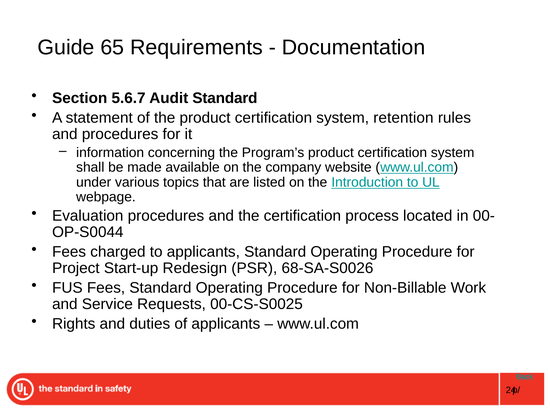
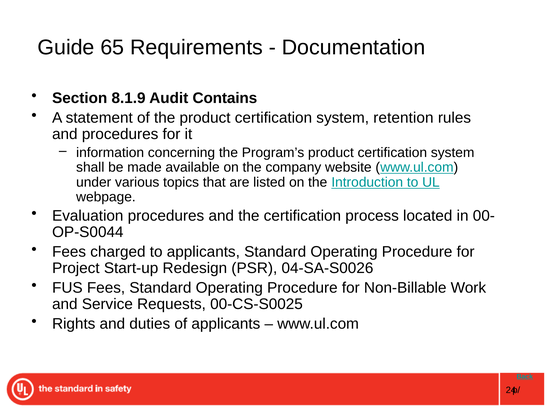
5.6.7: 5.6.7 -> 8.1.9
Audit Standard: Standard -> Contains
68-SA-S0026: 68-SA-S0026 -> 04-SA-S0026
